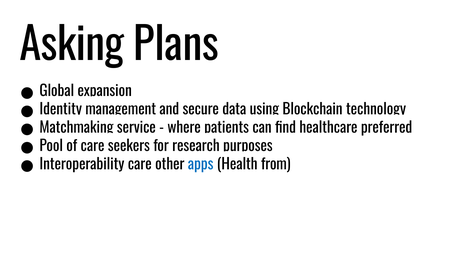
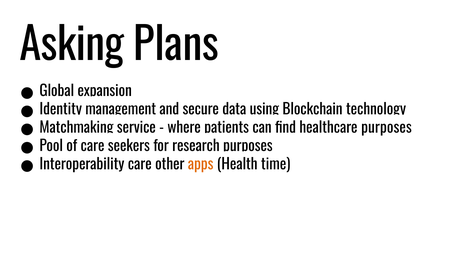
healthcare preferred: preferred -> purposes
apps colour: blue -> orange
from: from -> time
